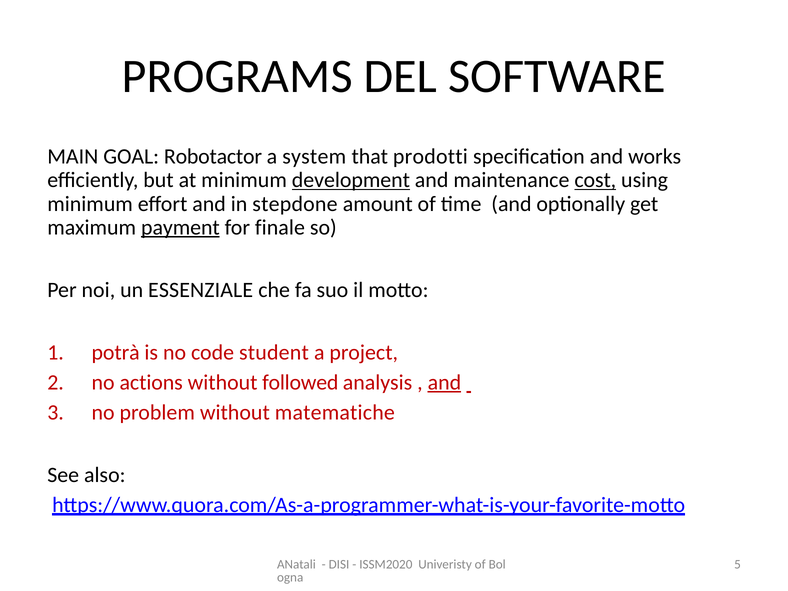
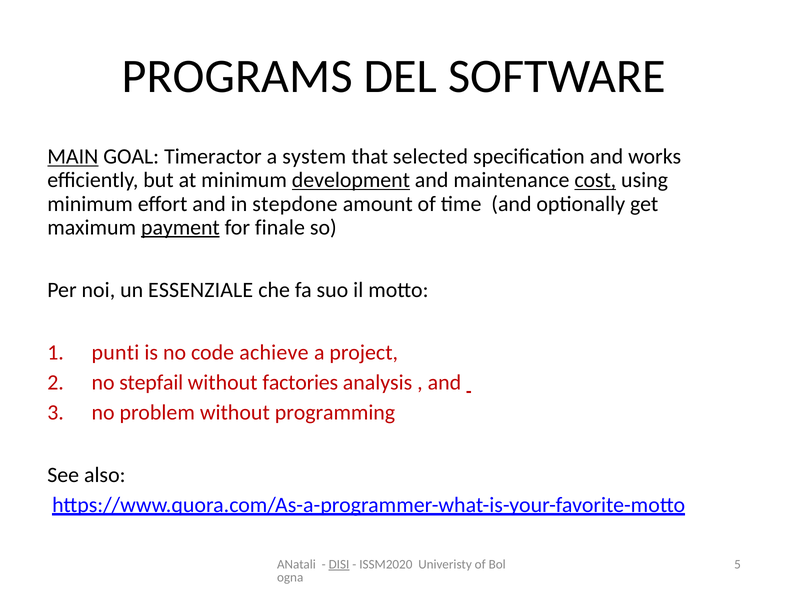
MAIN underline: none -> present
Robotactor: Robotactor -> Timeractor
prodotti: prodotti -> selected
potrà: potrà -> punti
student: student -> achieve
actions: actions -> stepfail
followed: followed -> factories
and at (444, 382) underline: present -> none
matematiche: matematiche -> programming
DISI underline: none -> present
